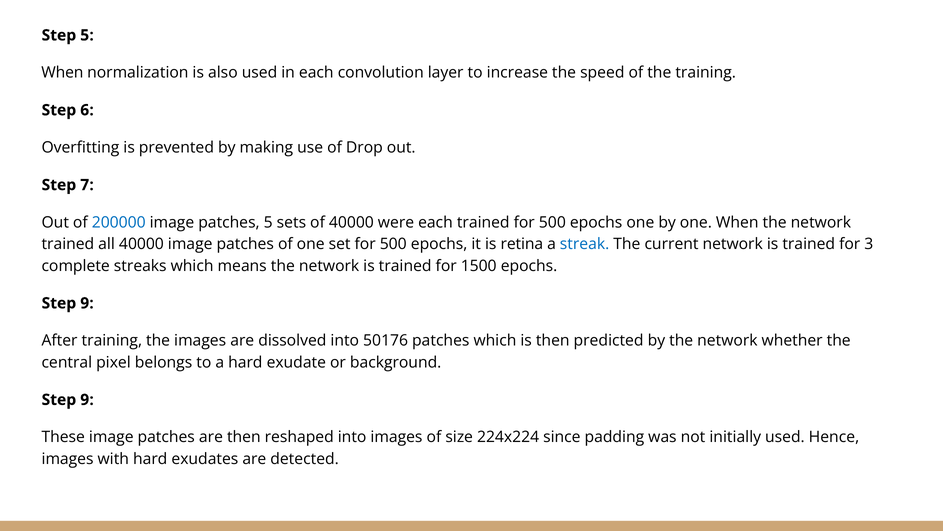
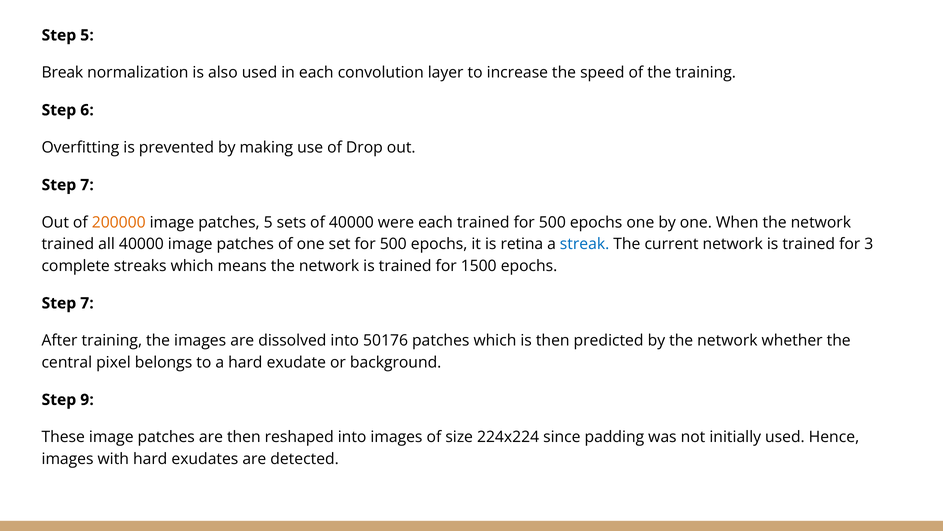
When at (62, 73): When -> Break
200000 colour: blue -> orange
9 at (87, 303): 9 -> 7
